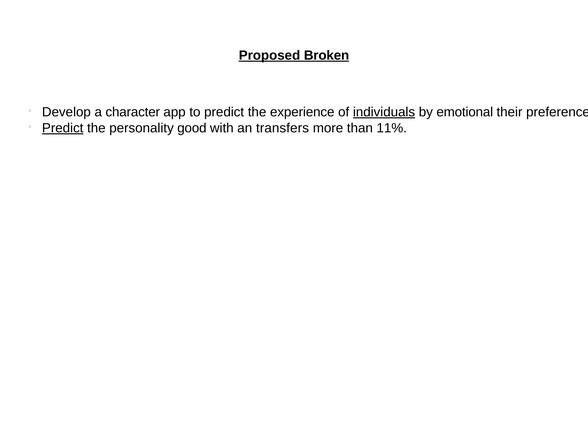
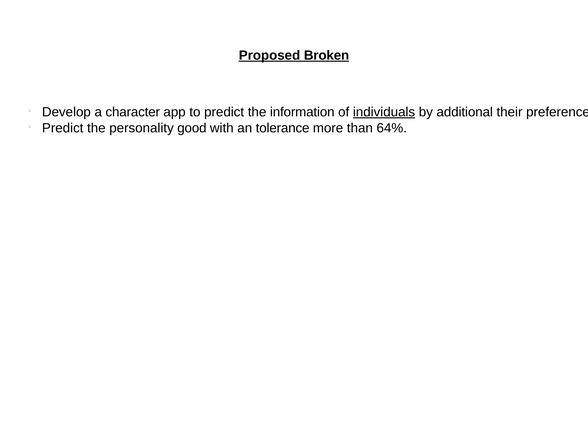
experience: experience -> information
emotional: emotional -> additional
Predict at (63, 128) underline: present -> none
transfers: transfers -> tolerance
11%: 11% -> 64%
